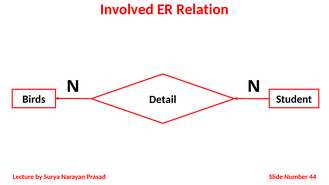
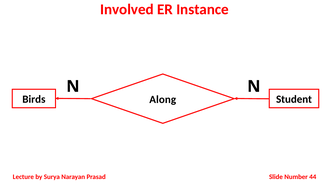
Relation: Relation -> Instance
Detail: Detail -> Along
